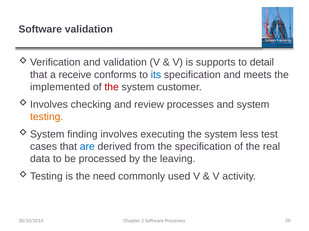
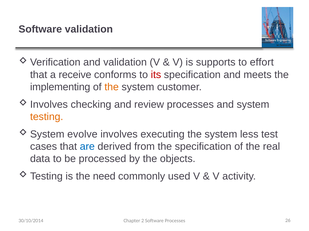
detail: detail -> effort
its colour: blue -> red
implemented: implemented -> implementing
the at (112, 87) colour: red -> orange
finding: finding -> evolve
leaving: leaving -> objects
